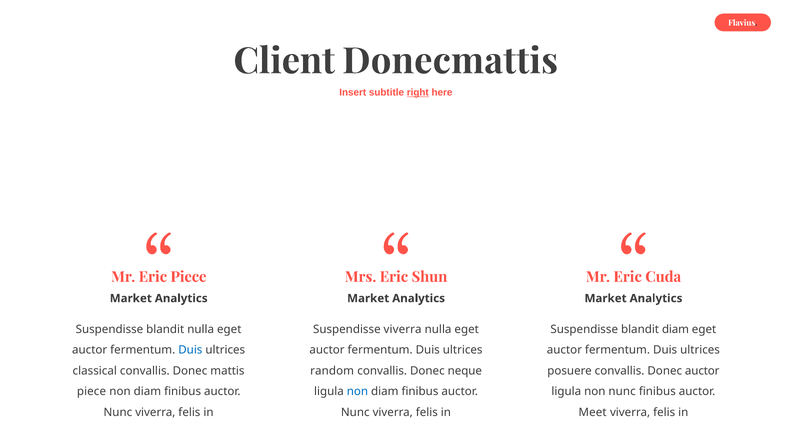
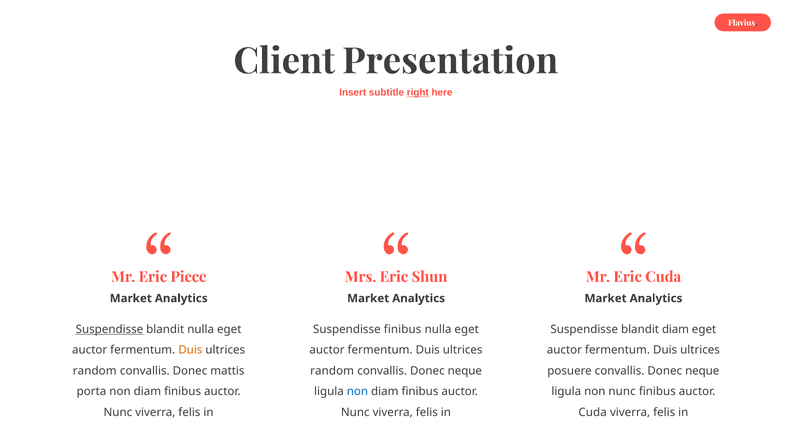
Donecmattis: Donecmattis -> Presentation
Suspendisse at (109, 330) underline: none -> present
Suspendisse viverra: viverra -> finibus
Duis at (190, 350) colour: blue -> orange
classical at (95, 371): classical -> random
posuere convallis Donec auctor: auctor -> neque
piece at (91, 392): piece -> porta
Meet at (593, 413): Meet -> Cuda
